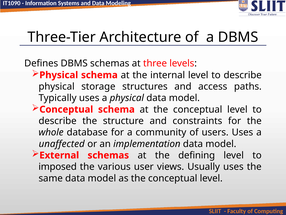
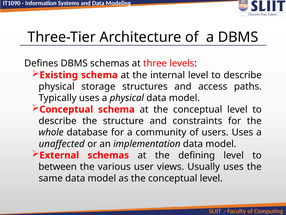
Physical at (59, 75): Physical -> Existing
imposed: imposed -> between
